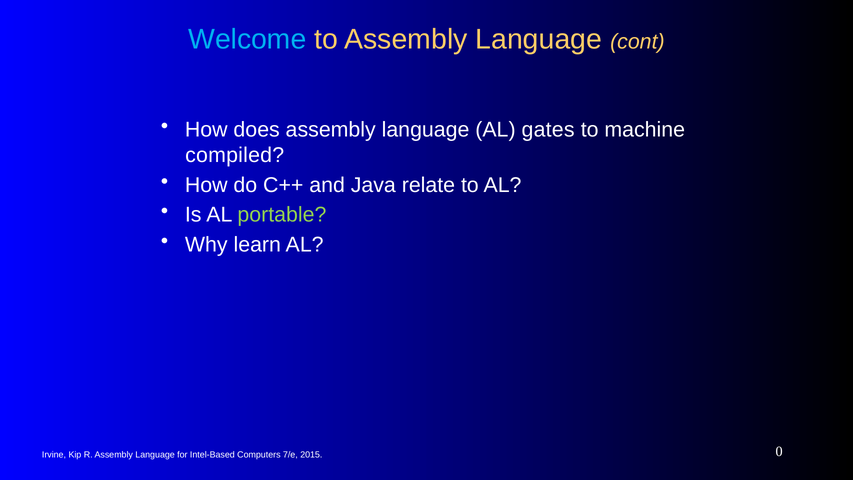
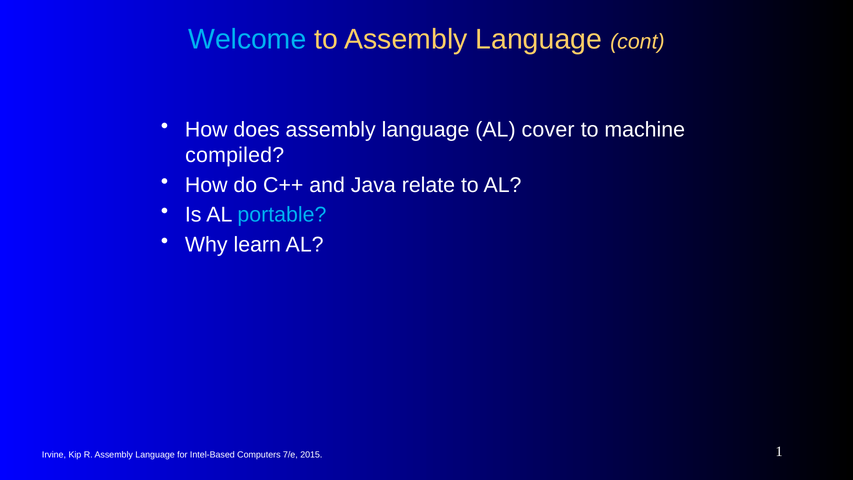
gates: gates -> cover
portable colour: light green -> light blue
0: 0 -> 1
